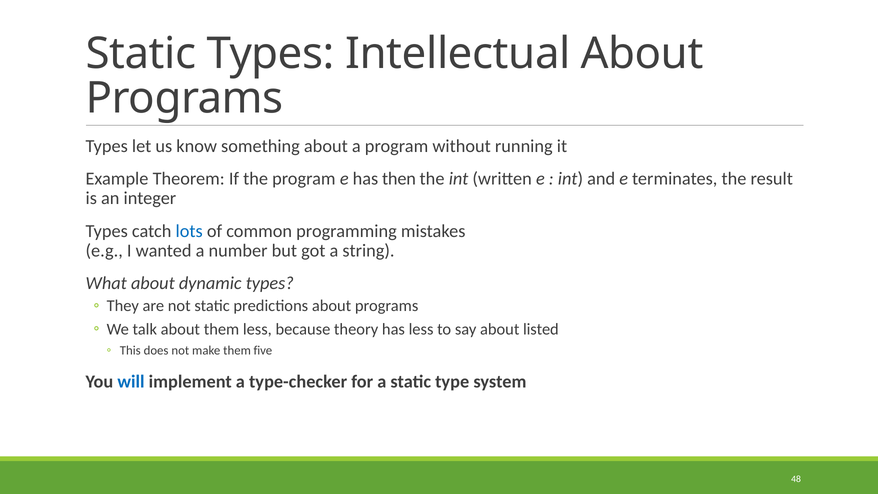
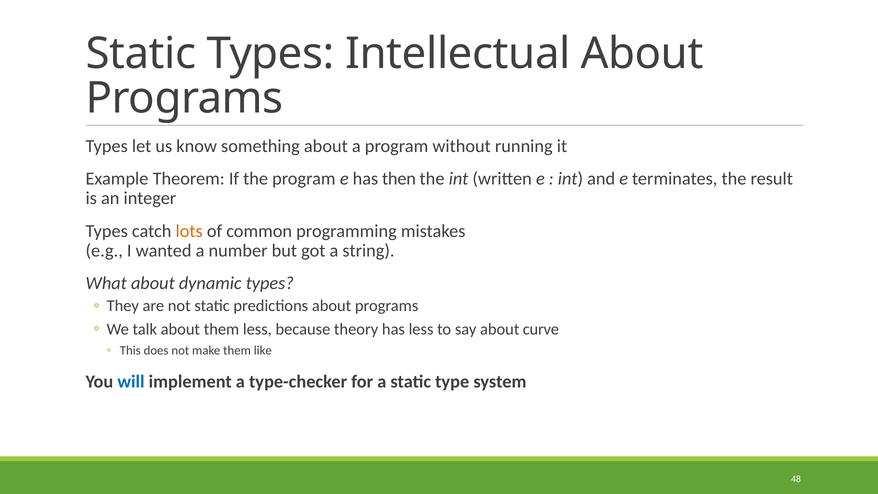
lots colour: blue -> orange
listed: listed -> curve
five: five -> like
